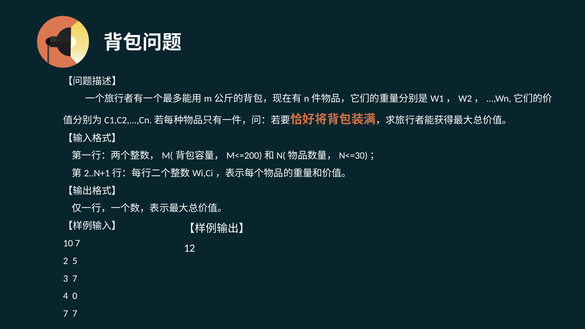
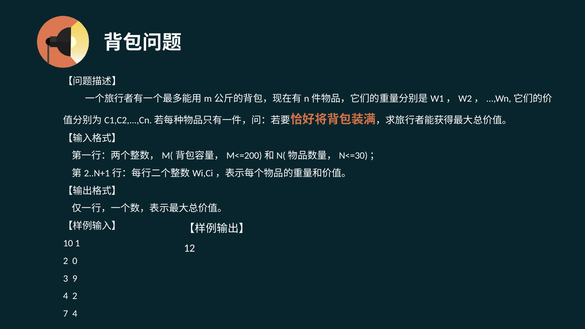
10 7: 7 -> 1
5: 5 -> 0
3 7: 7 -> 9
4 0: 0 -> 2
7 7: 7 -> 4
